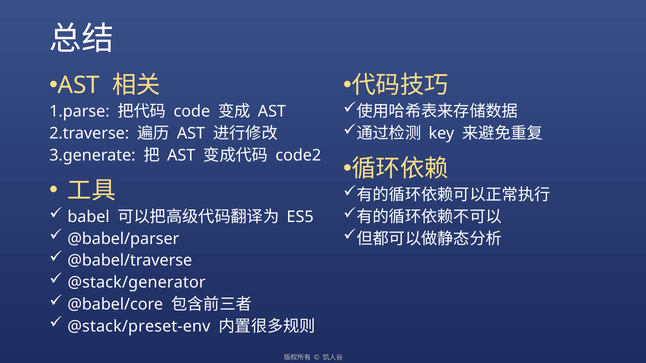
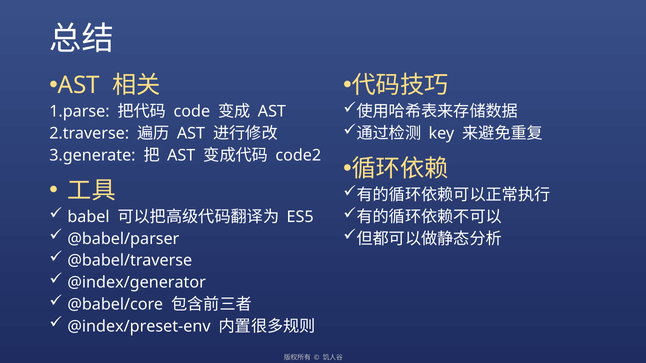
@stack/generator: @stack/generator -> @index/generator
@stack/preset-env: @stack/preset-env -> @index/preset-env
